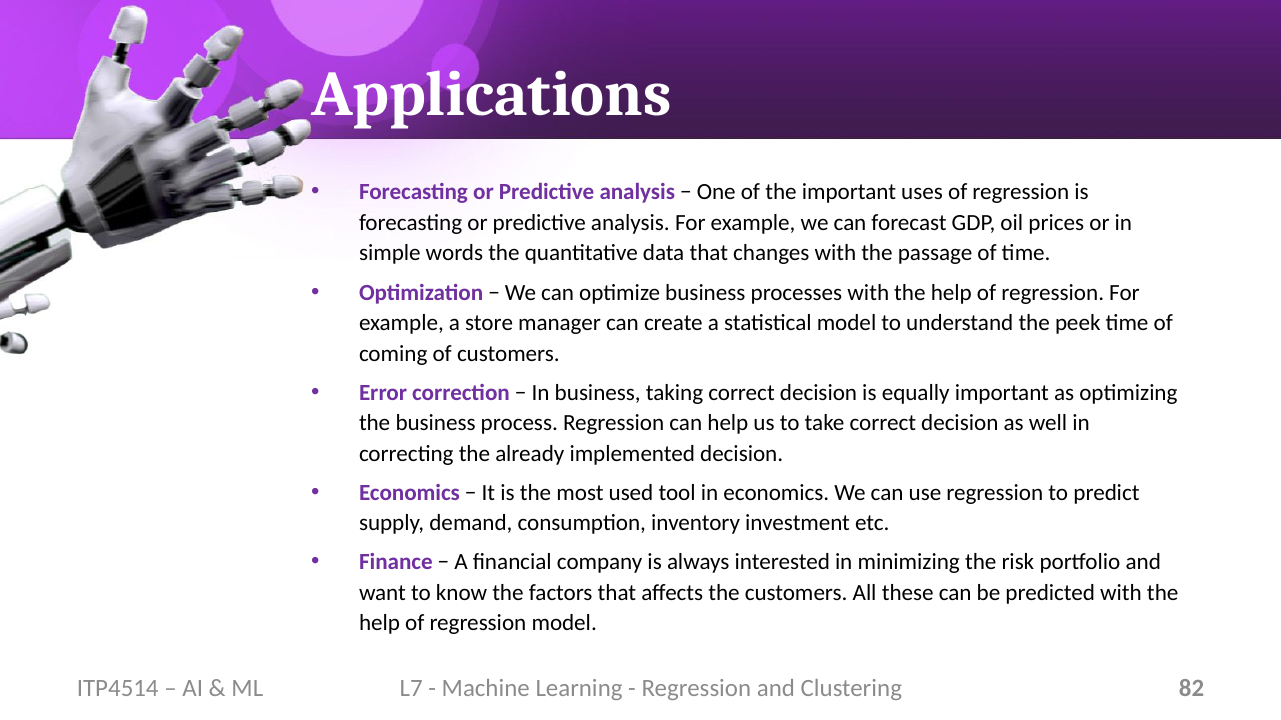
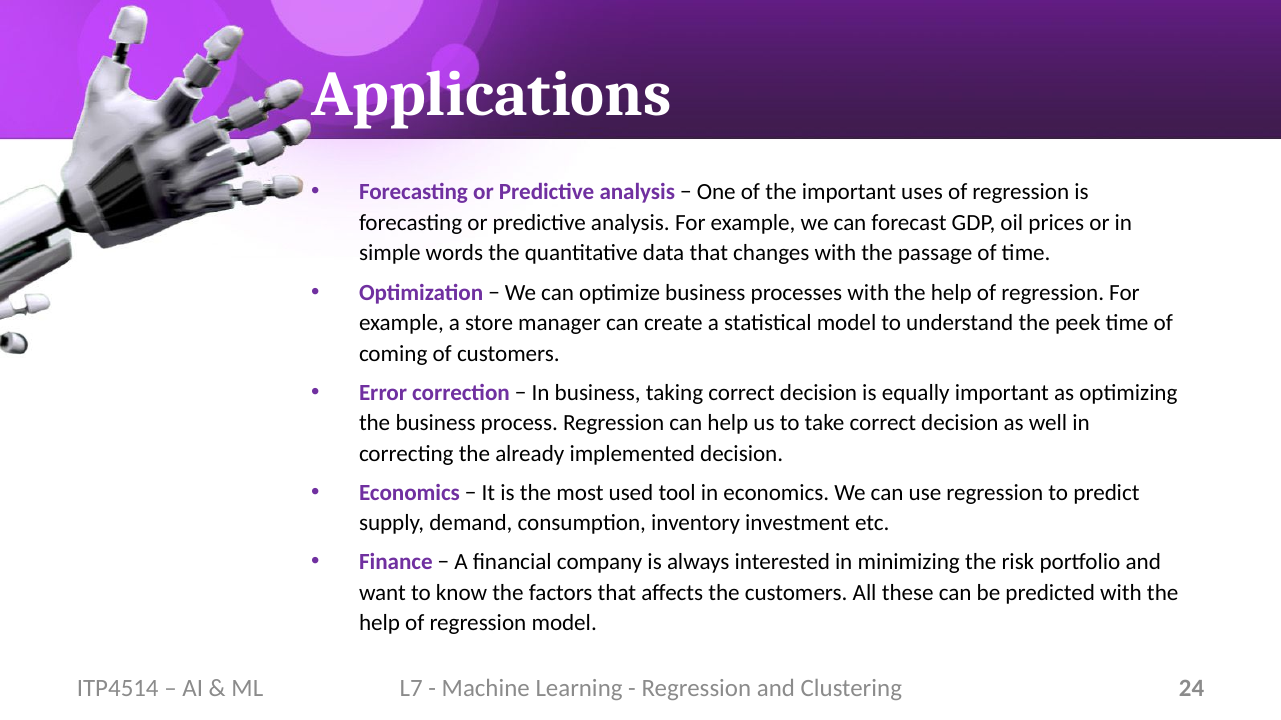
82: 82 -> 24
